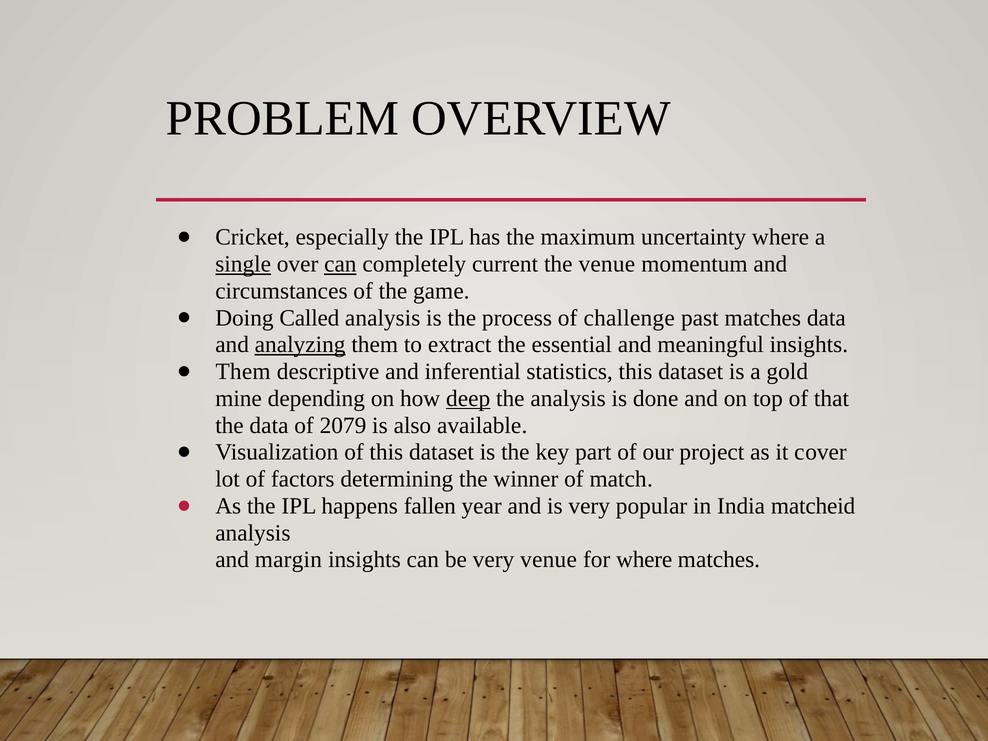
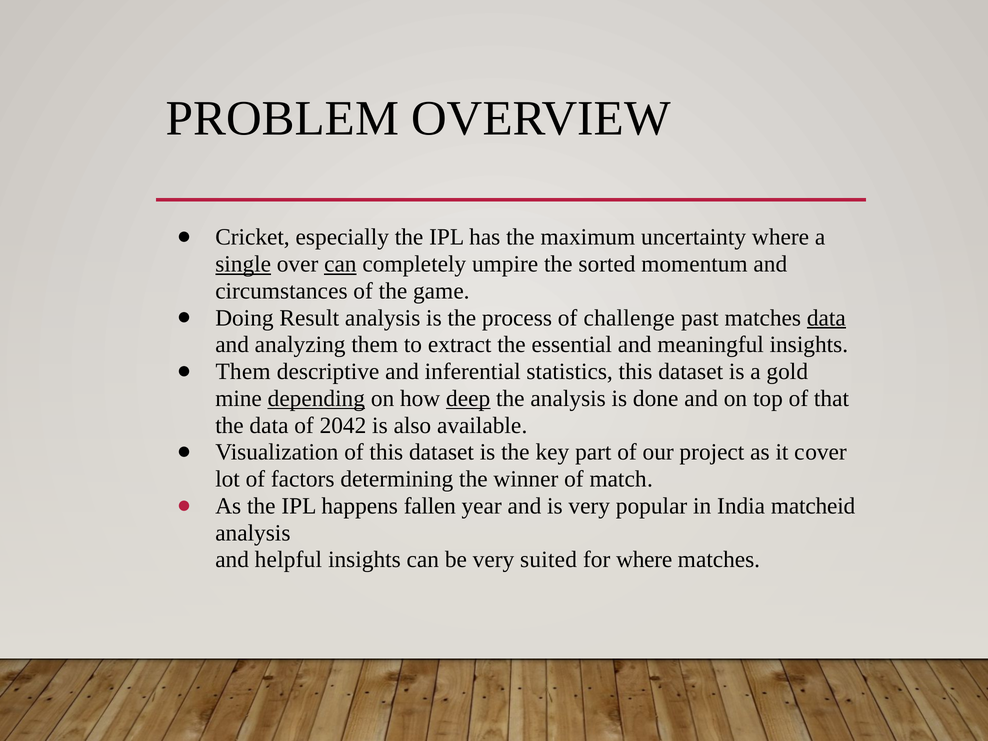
current: current -> umpire
the venue: venue -> sorted
Called: Called -> Result
data at (826, 318) underline: none -> present
analyzing underline: present -> none
depending underline: none -> present
2079: 2079 -> 2042
margin: margin -> helpful
very venue: venue -> suited
